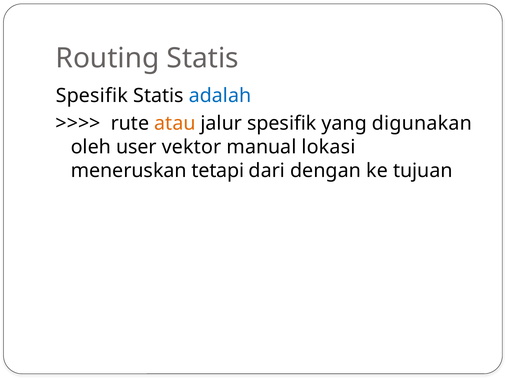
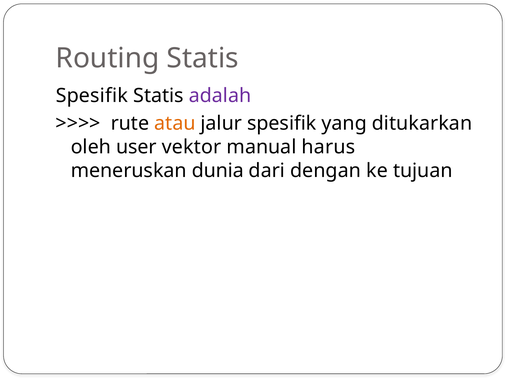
adalah colour: blue -> purple
digunakan: digunakan -> ditukarkan
lokasi: lokasi -> harus
tetapi: tetapi -> dunia
